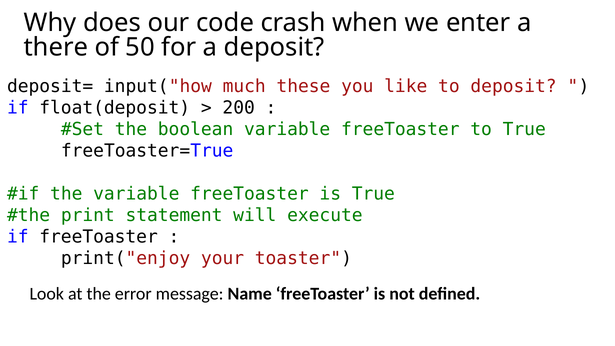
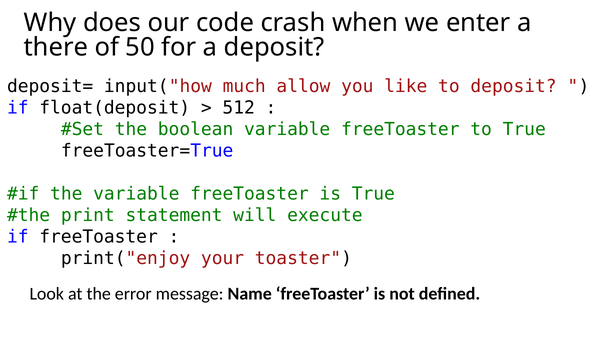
these: these -> allow
200: 200 -> 512
